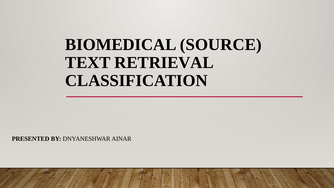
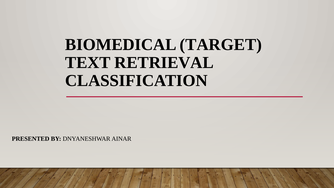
SOURCE: SOURCE -> TARGET
